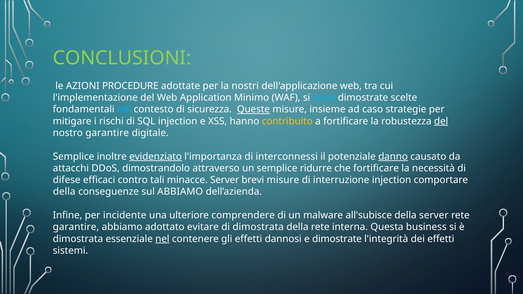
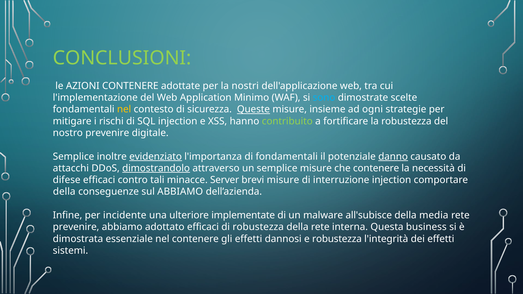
AZIONI PROCEDURE: PROCEDURE -> CONTENERE
nel at (124, 109) colour: light blue -> yellow
caso: caso -> ogni
contribuito colour: yellow -> light green
del at (441, 121) underline: present -> none
nostro garantire: garantire -> prevenire
di interconnessi: interconnessi -> fondamentali
dimostrandolo underline: none -> present
semplice ridurre: ridurre -> misure
che fortificare: fortificare -> contenere
comprendere: comprendere -> implementate
della server: server -> media
garantire at (76, 227): garantire -> prevenire
adottato evitare: evitare -> efficaci
di dimostrata: dimostrata -> robustezza
nel at (162, 239) underline: present -> none
e dimostrate: dimostrate -> robustezza
